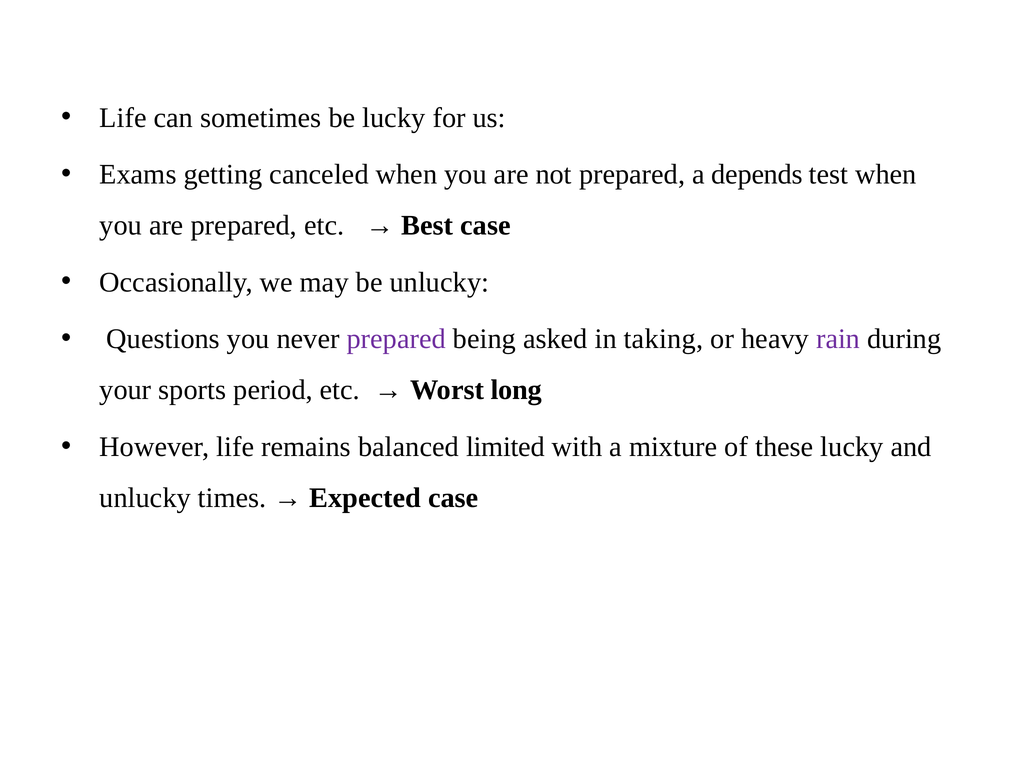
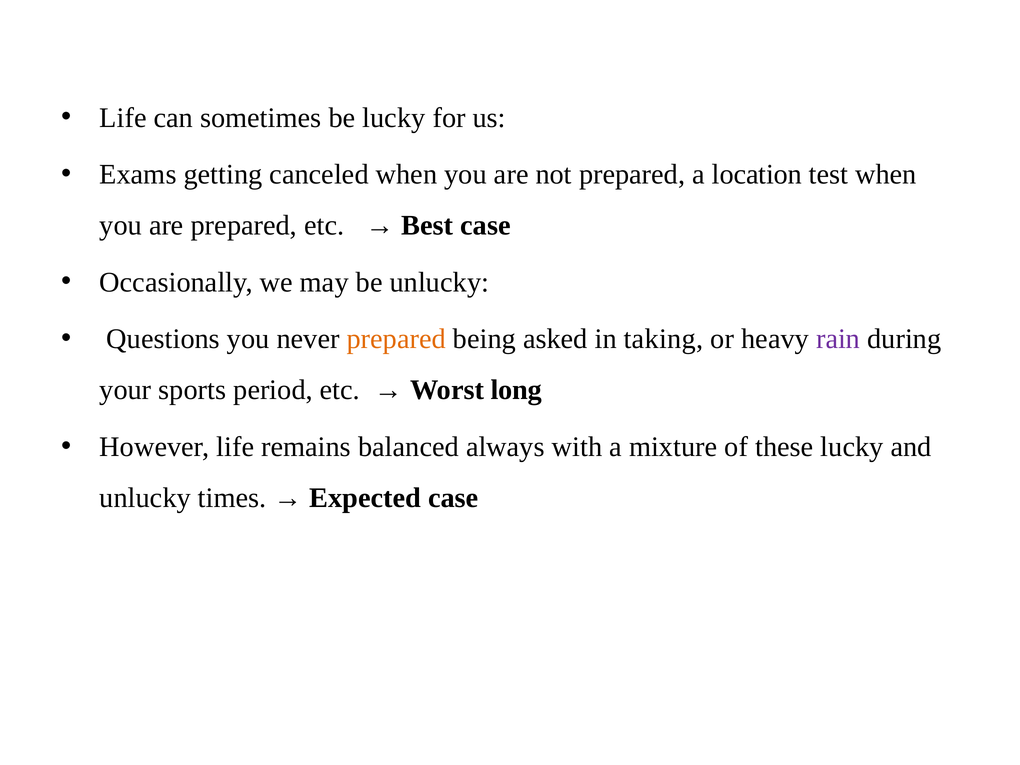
depends: depends -> location
prepared at (396, 339) colour: purple -> orange
limited: limited -> always
